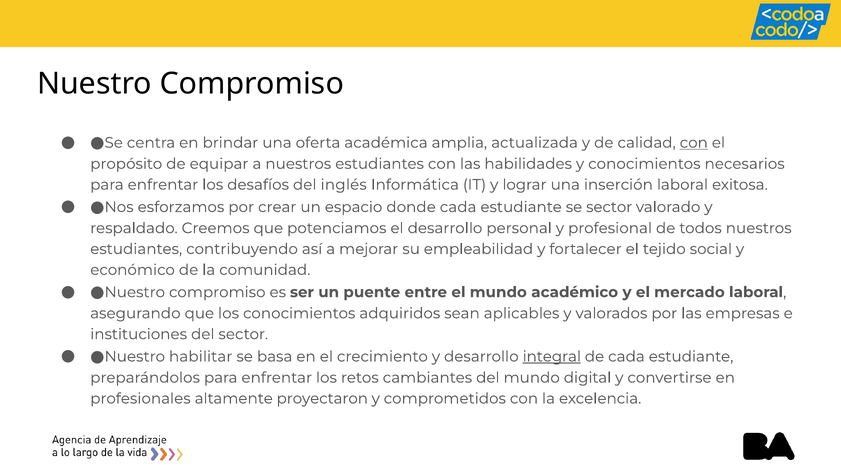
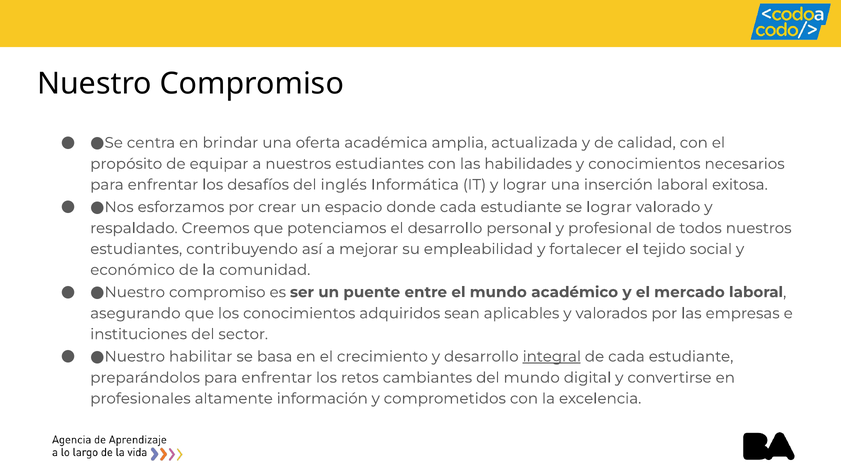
con at (694, 143) underline: present -> none
se sector: sector -> lograr
proyectaron: proyectaron -> información
